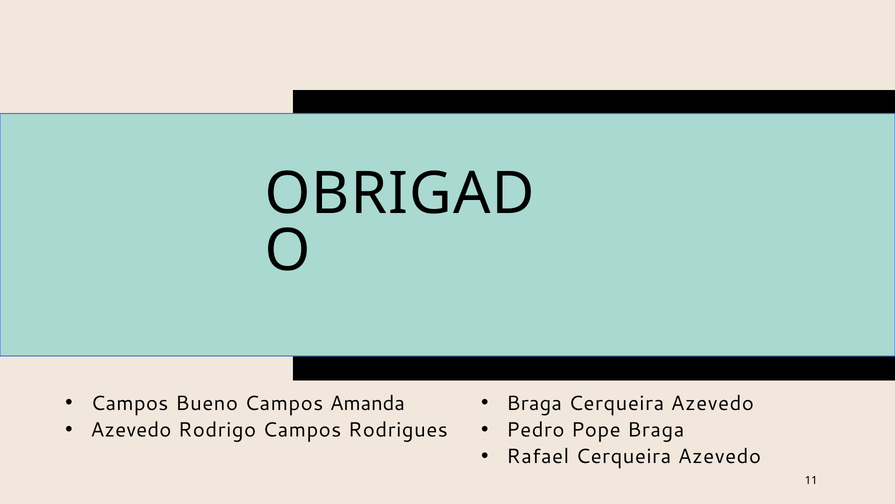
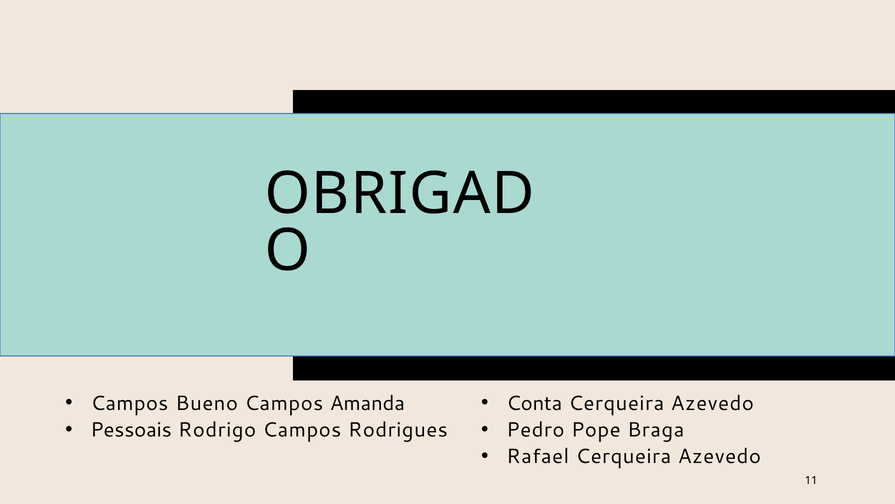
Braga at (534, 403): Braga -> Conta
Azevedo at (131, 429): Azevedo -> Pessoais
